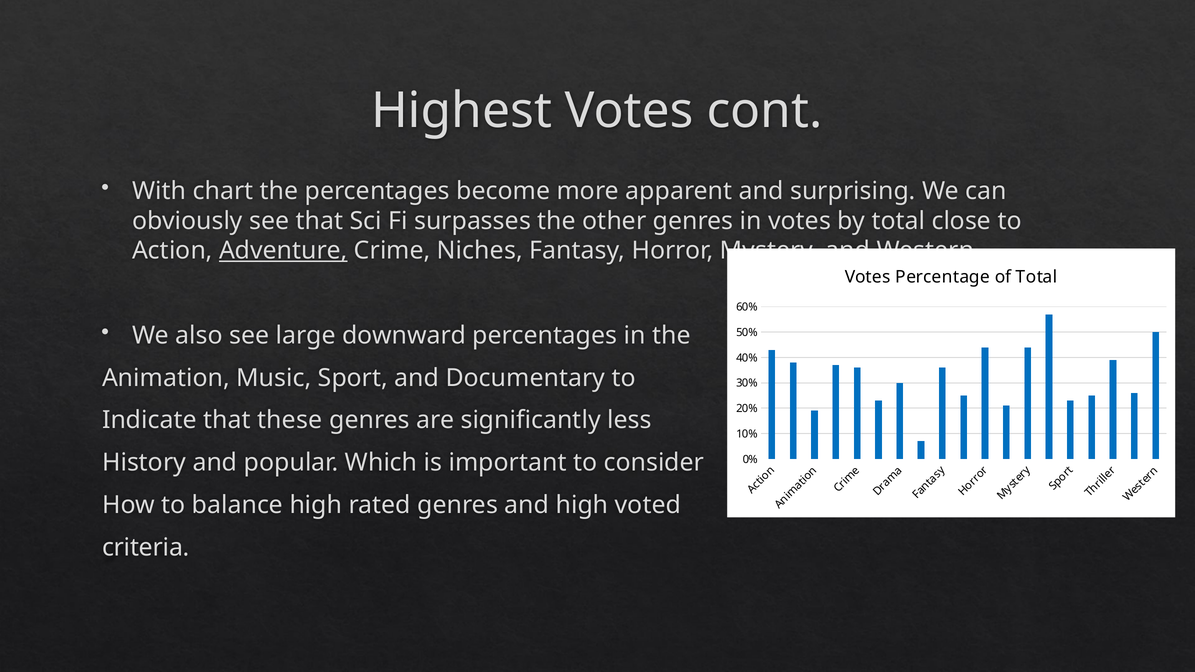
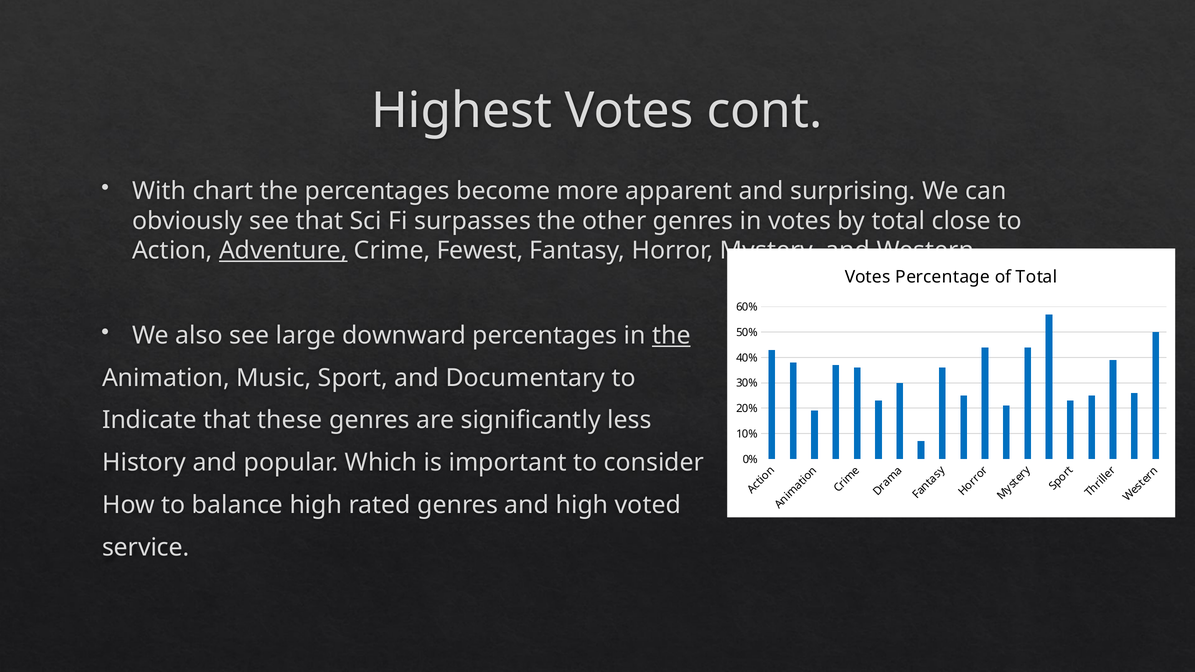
Niches: Niches -> Fewest
the at (671, 336) underline: none -> present
criteria: criteria -> service
